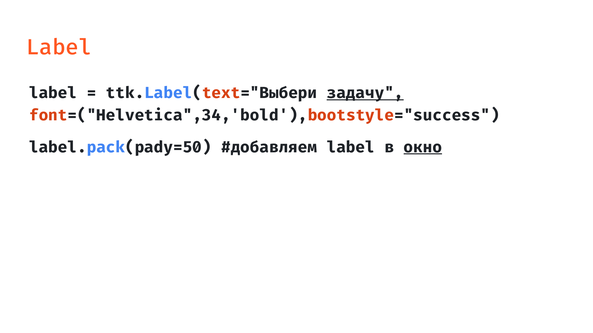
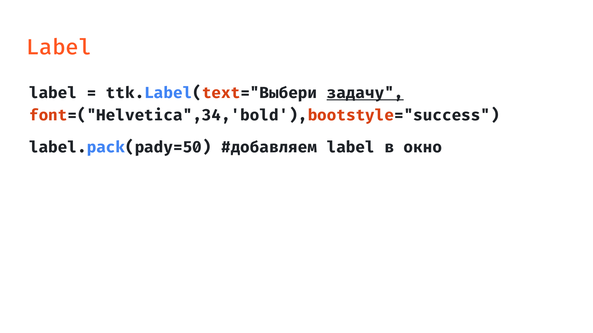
окно underline: present -> none
